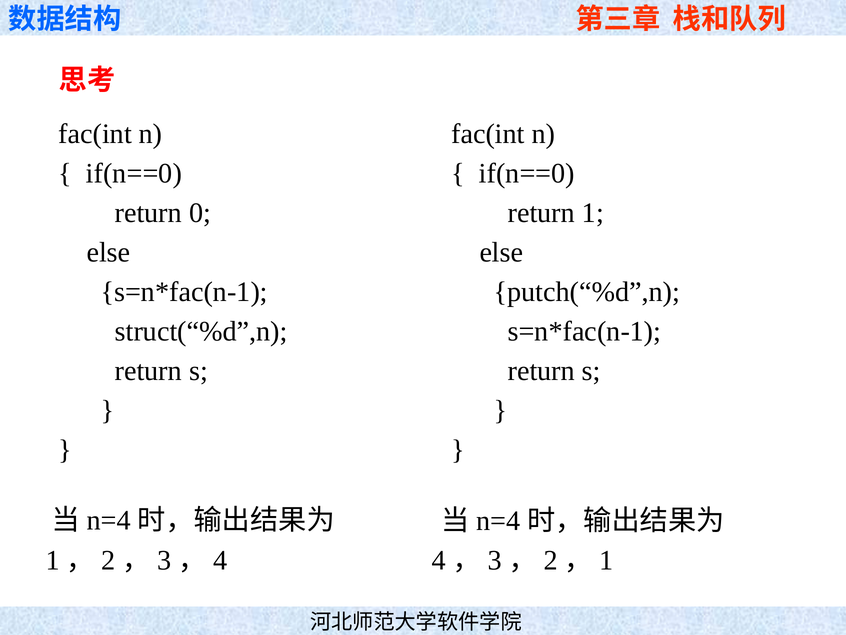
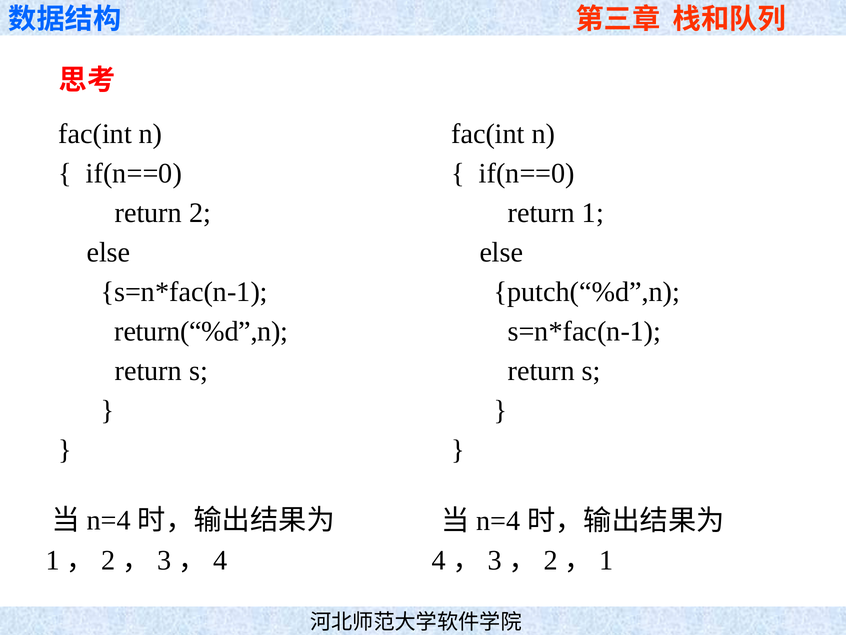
0: 0 -> 2
struct(“%d”,n: struct(“%d”,n -> return(“%d”,n
